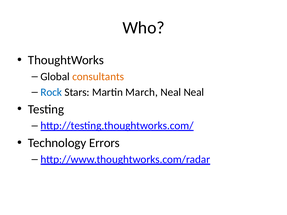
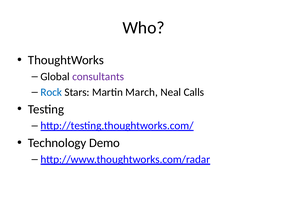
consultants colour: orange -> purple
Neal Neal: Neal -> Calls
Errors: Errors -> Demo
